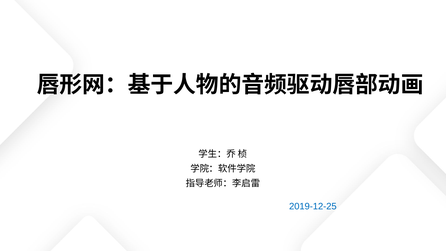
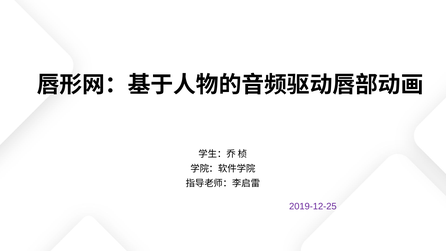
2019-12-25 colour: blue -> purple
